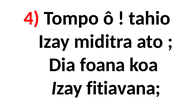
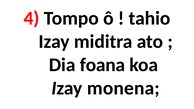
fitiavana: fitiavana -> monena
